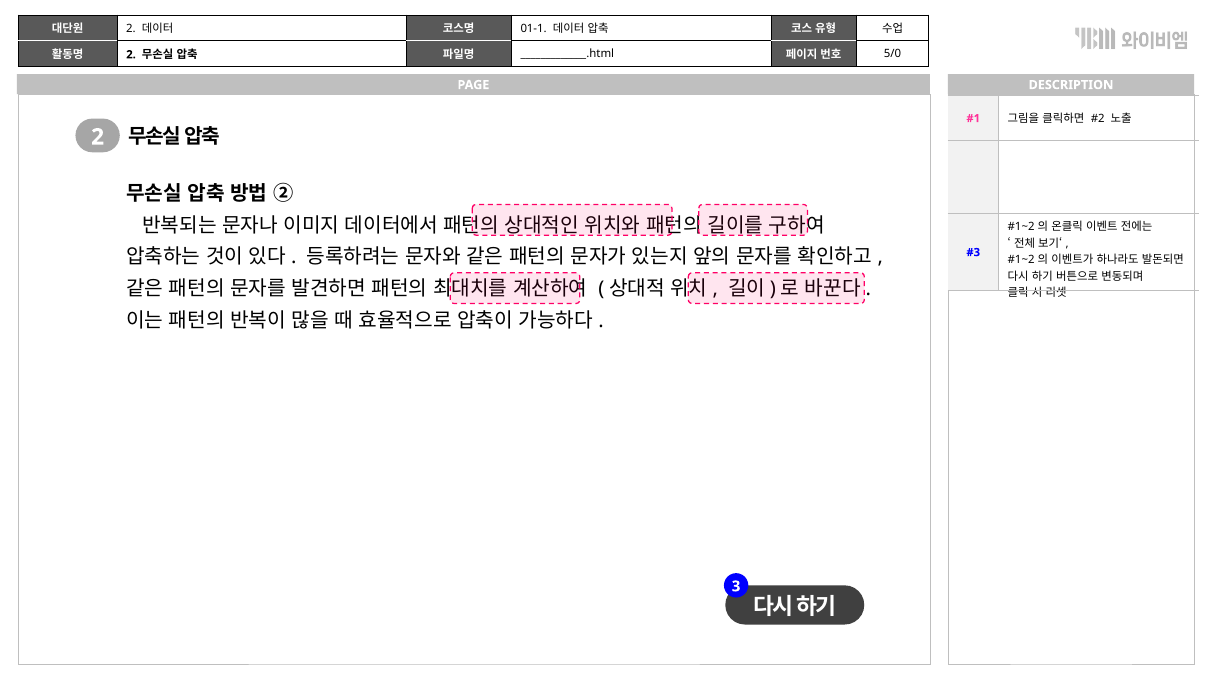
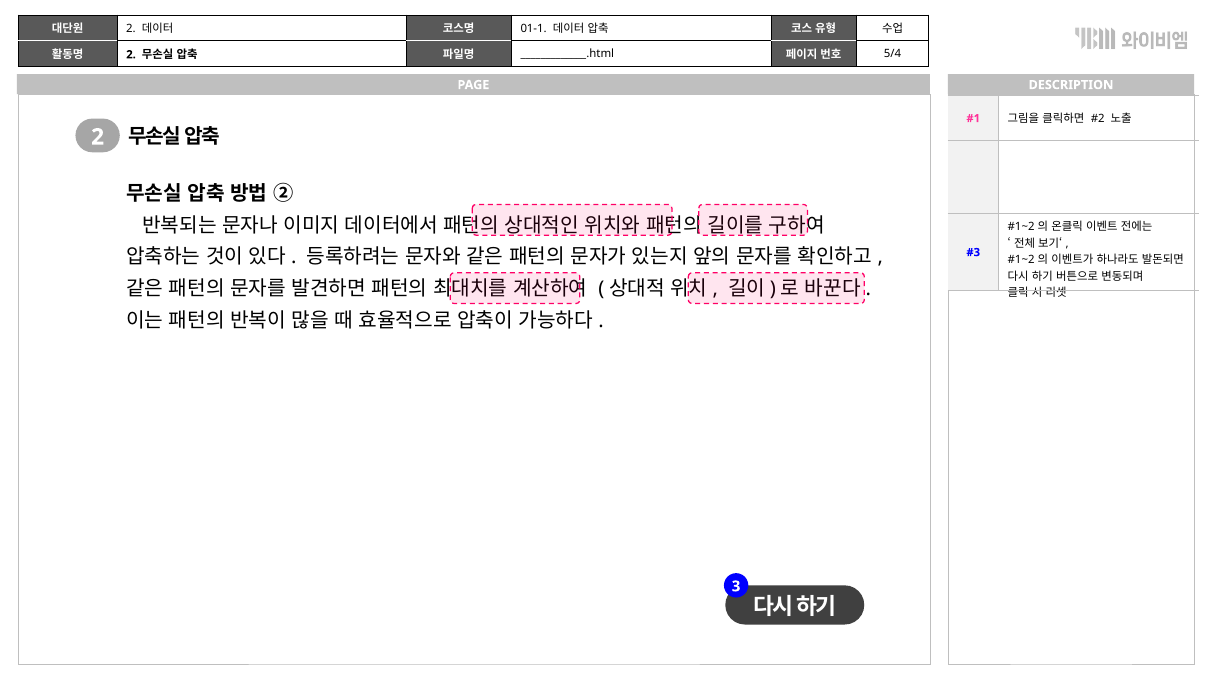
5/0: 5/0 -> 5/4
